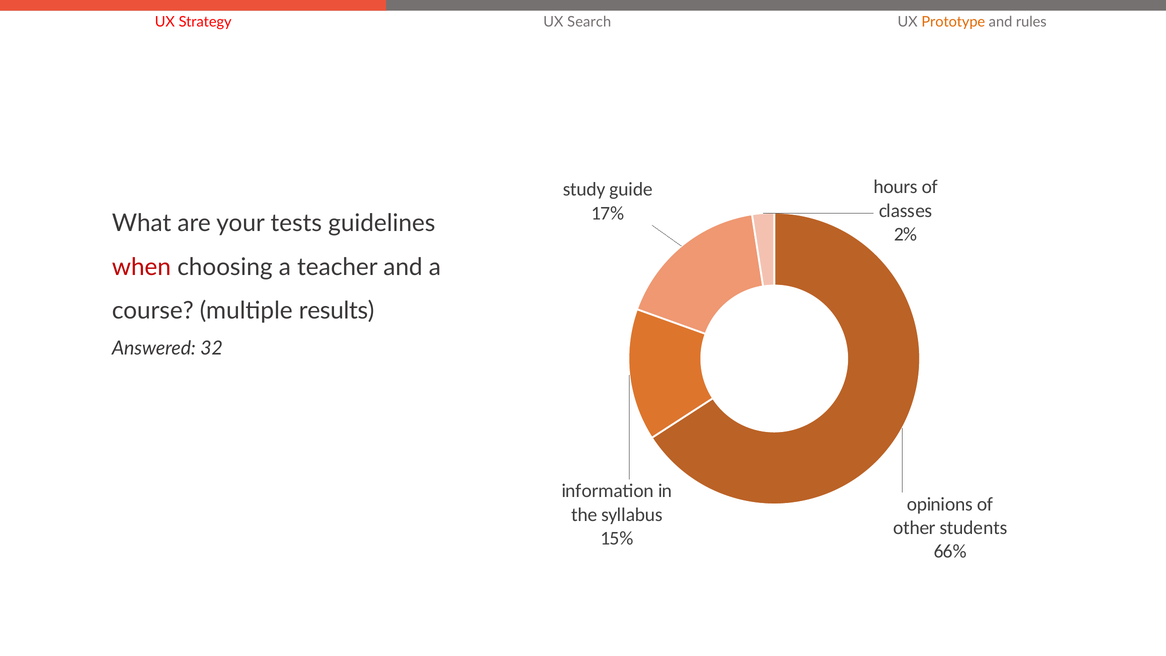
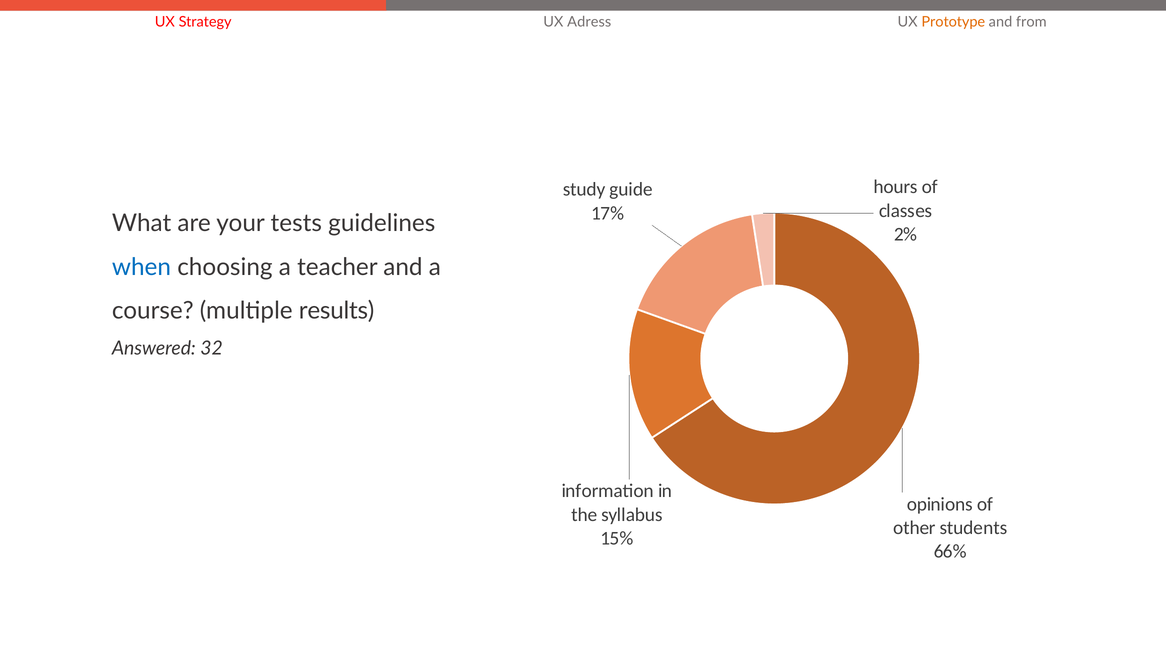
Search: Search -> Adress
rules: rules -> from
when colour: red -> blue
